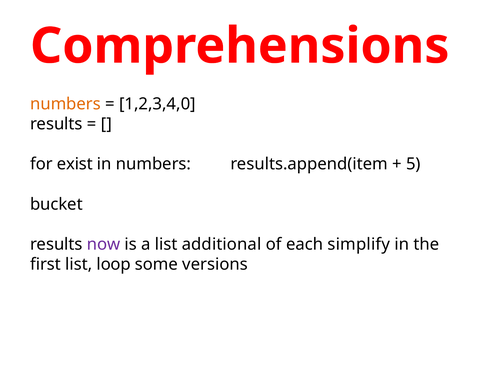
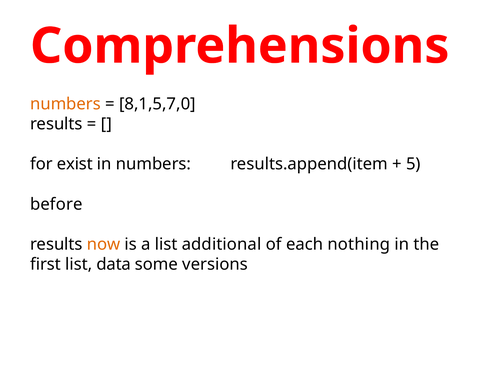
1,2,3,4,0: 1,2,3,4,0 -> 8,1,5,7,0
bucket: bucket -> before
now colour: purple -> orange
simplify: simplify -> nothing
loop: loop -> data
